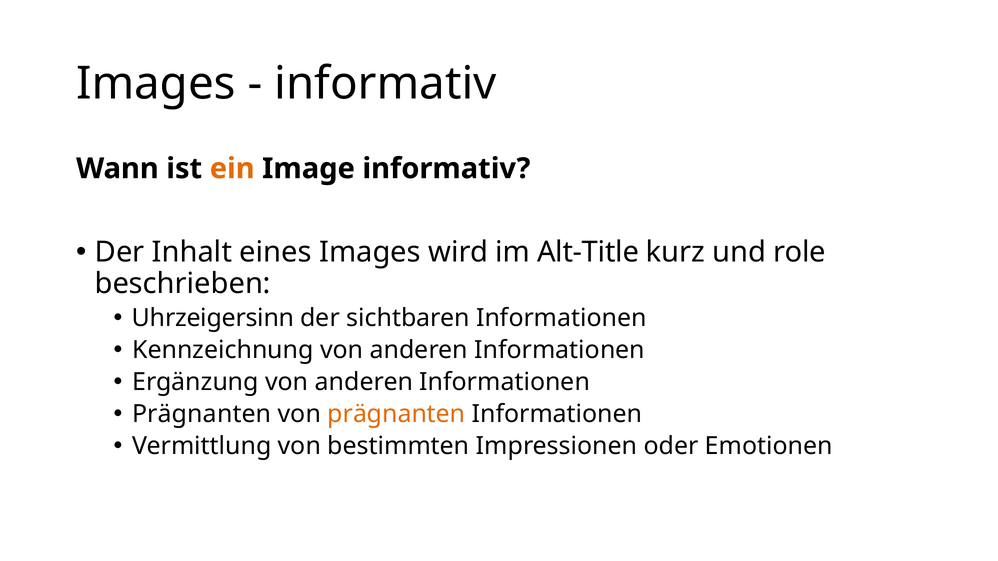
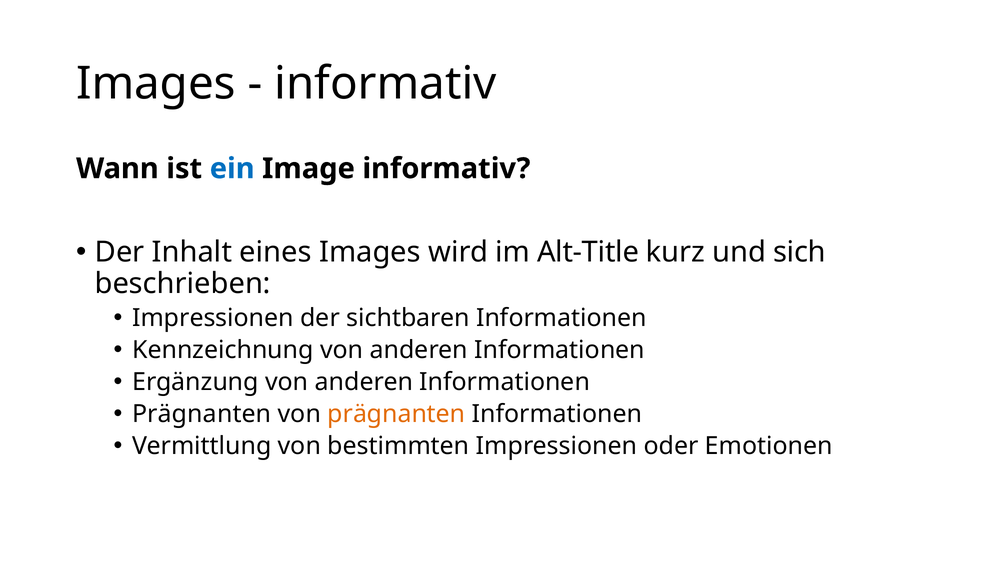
ein colour: orange -> blue
role: role -> sich
Uhrzeigersinn at (213, 318): Uhrzeigersinn -> Impressionen
